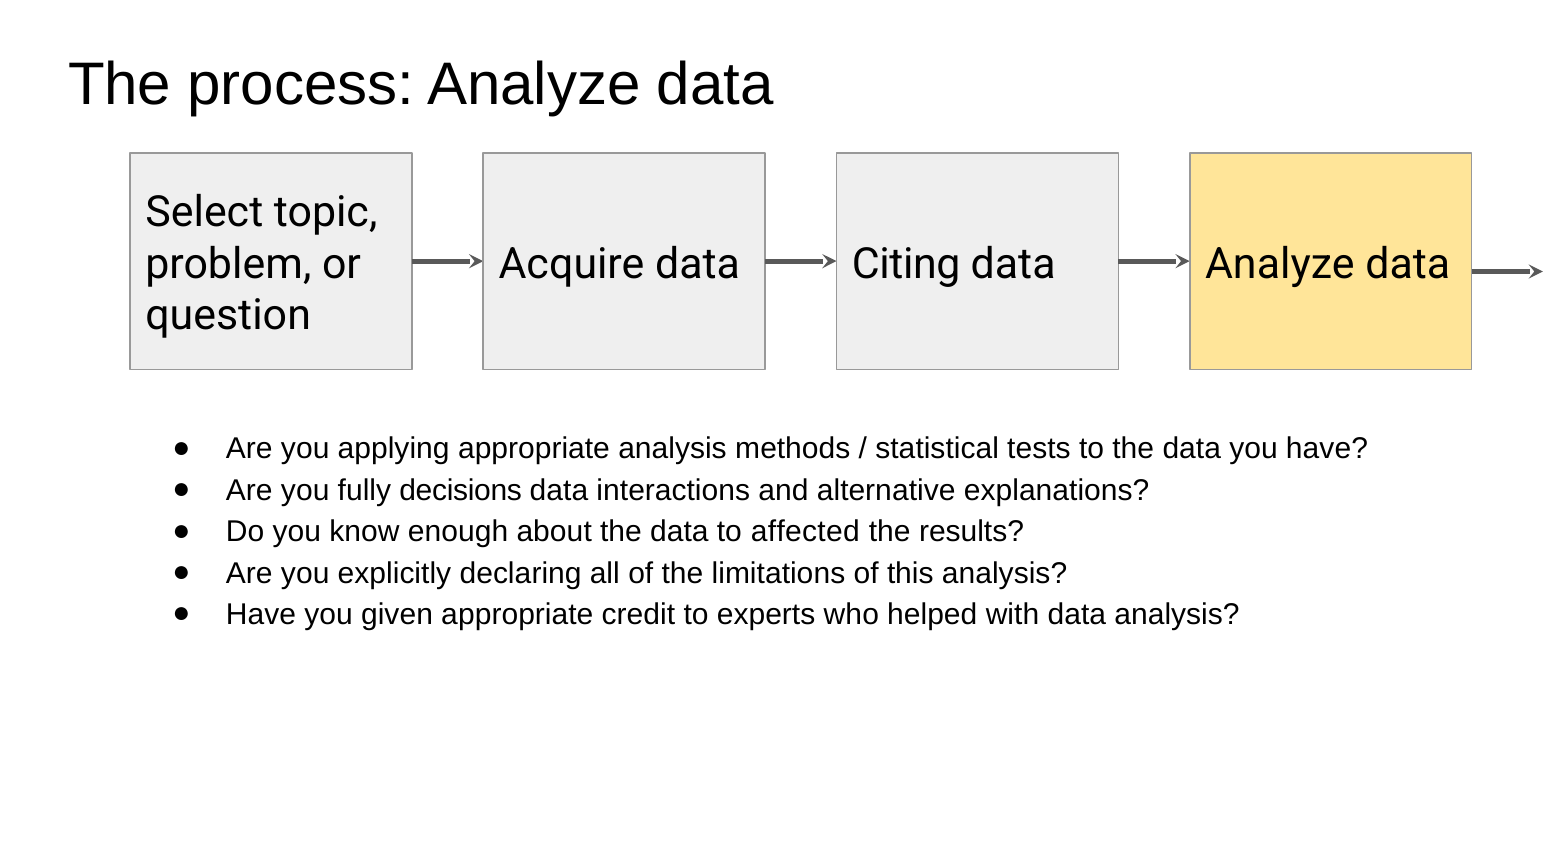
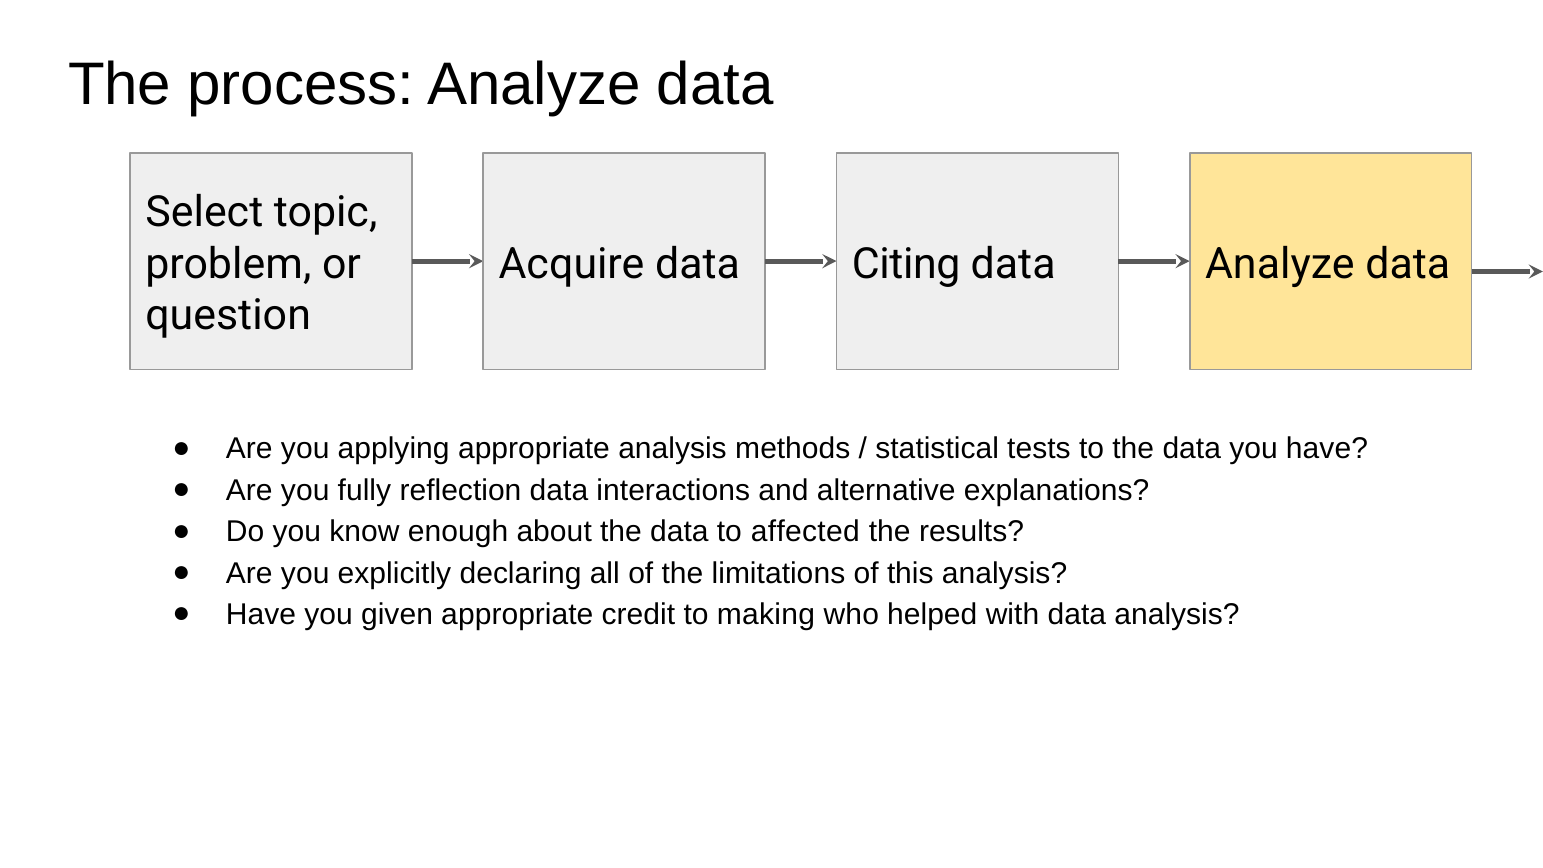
decisions: decisions -> reflection
experts: experts -> making
